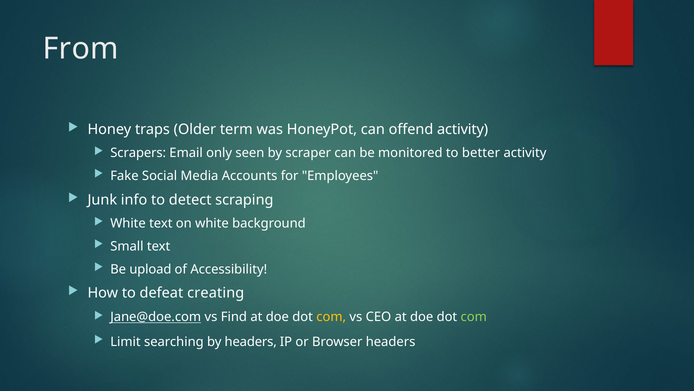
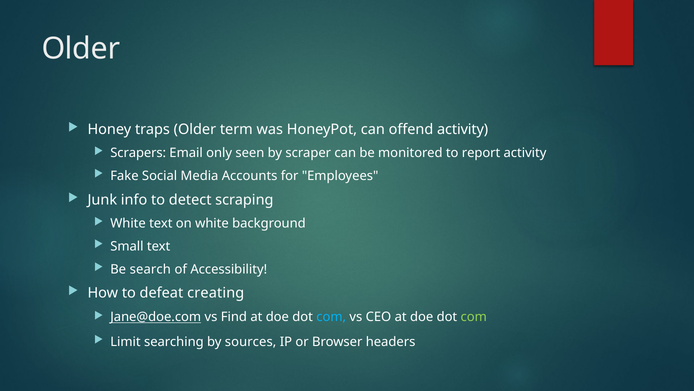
From at (81, 49): From -> Older
better: better -> report
upload: upload -> search
com at (331, 316) colour: yellow -> light blue
by headers: headers -> sources
